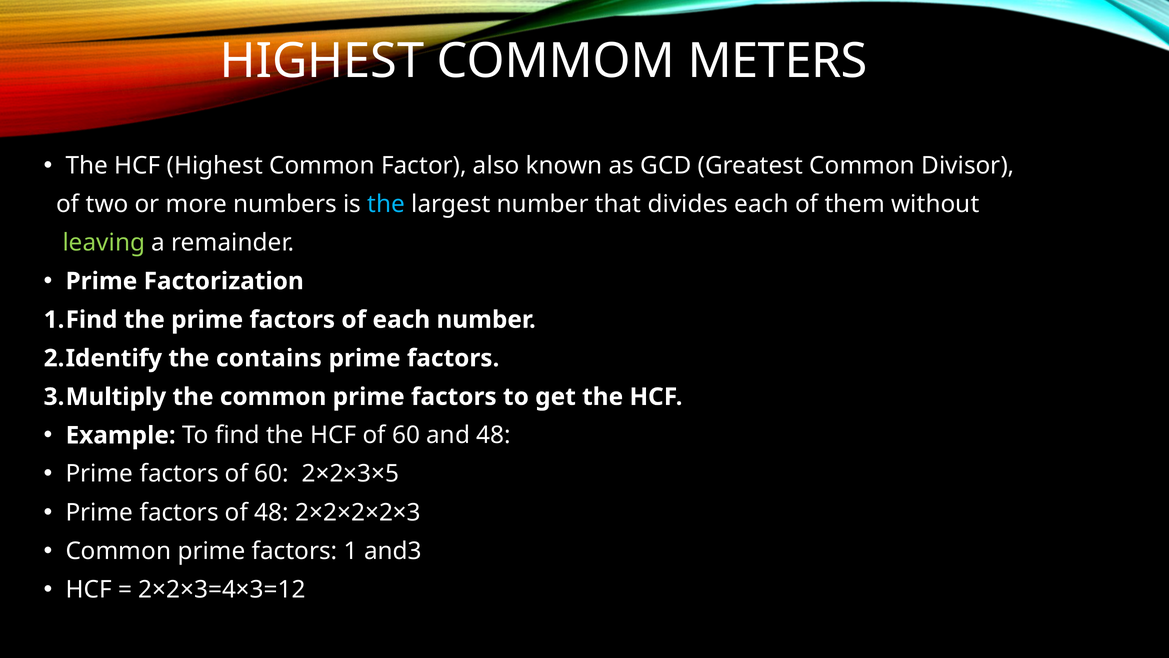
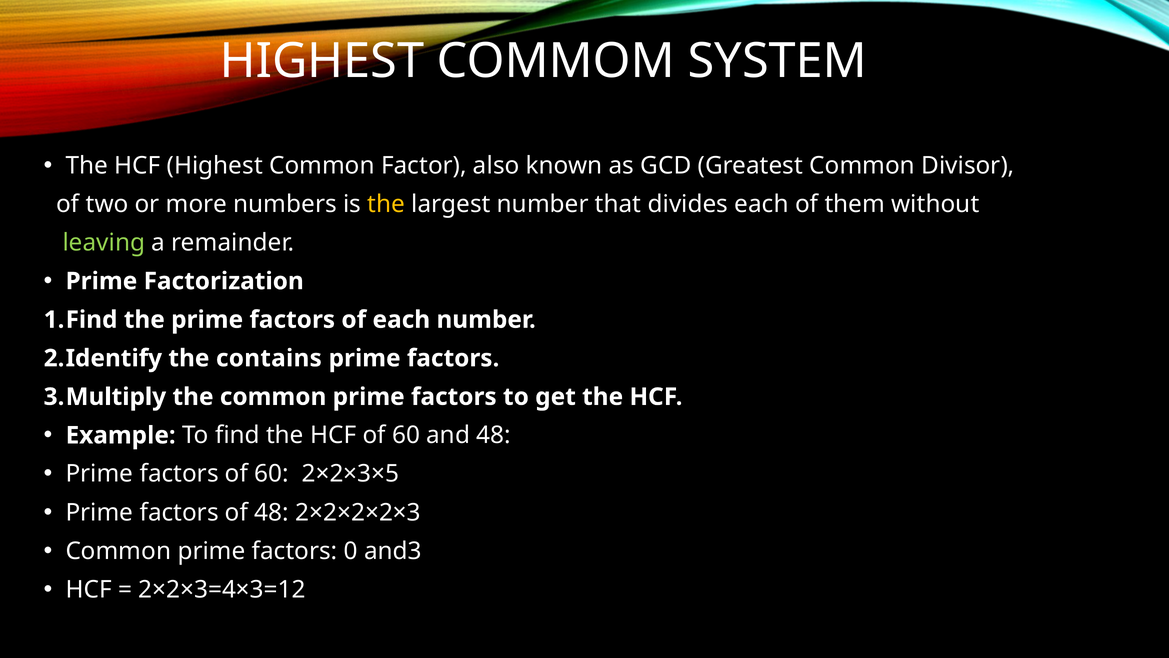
METERS: METERS -> SYSTEM
the at (386, 204) colour: light blue -> yellow
1: 1 -> 0
